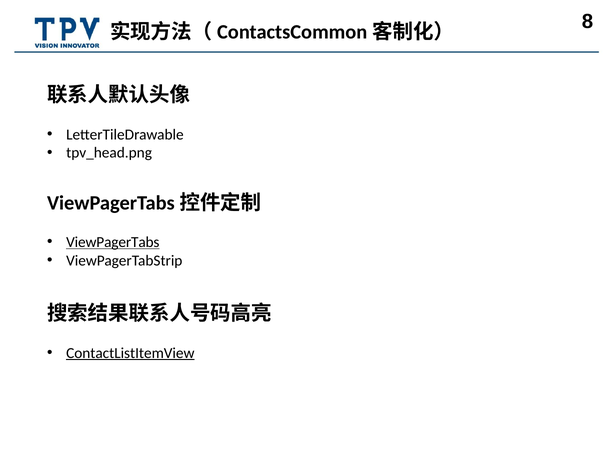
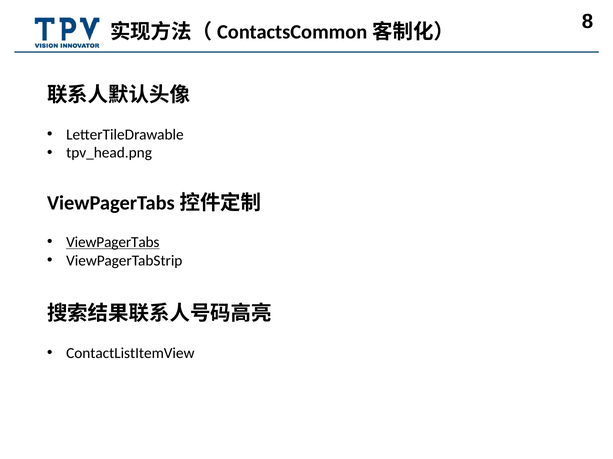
ContactListItemView underline: present -> none
